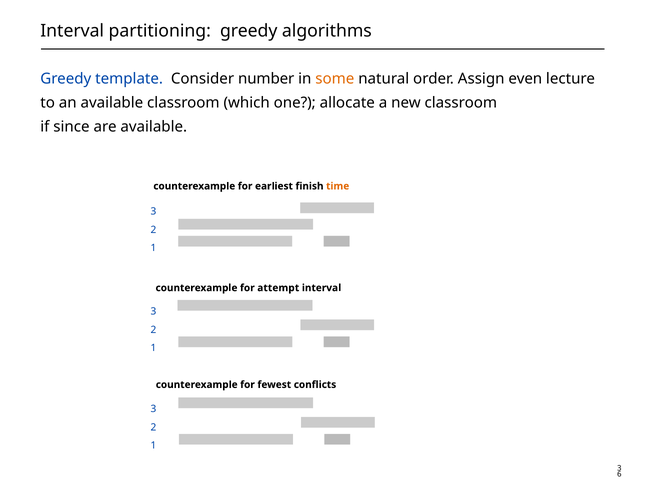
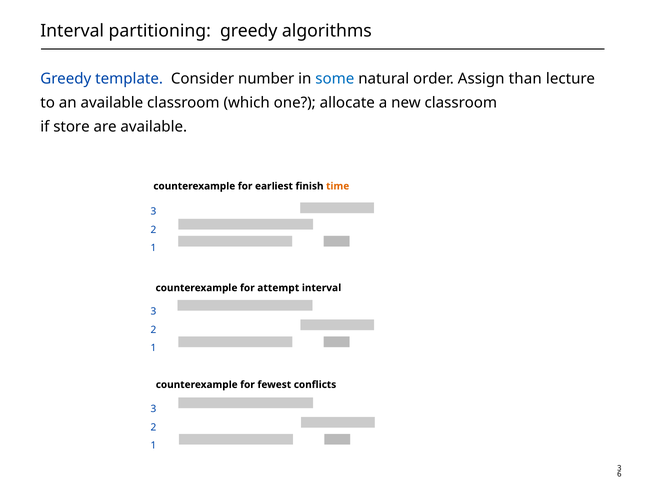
some colour: orange -> blue
even: even -> than
since: since -> store
